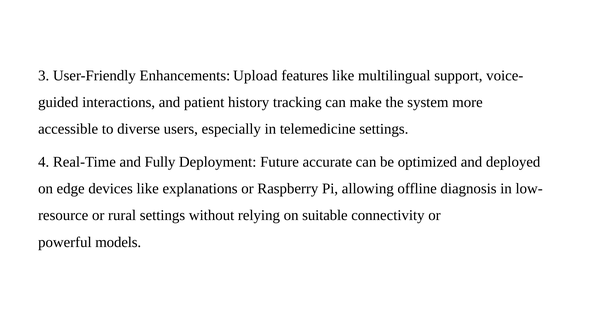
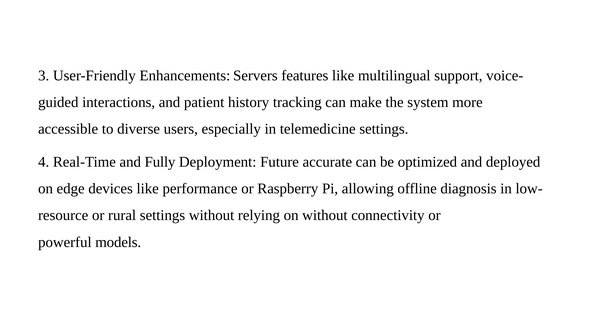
Upload: Upload -> Servers
explanations: explanations -> performance
on suitable: suitable -> without
